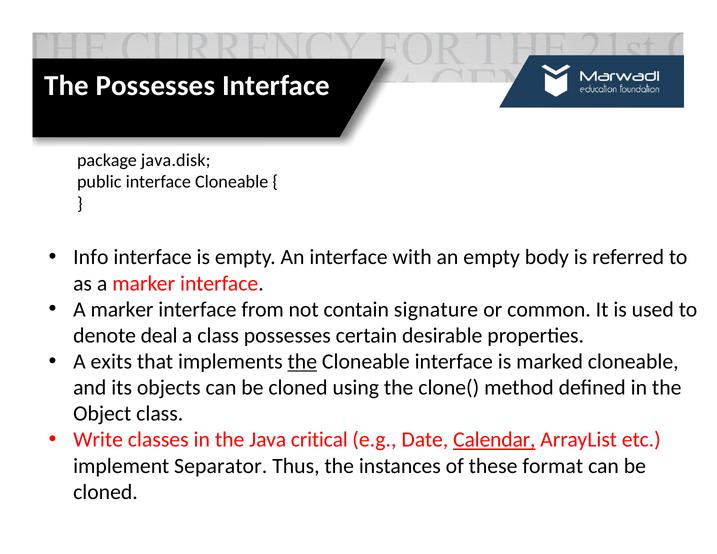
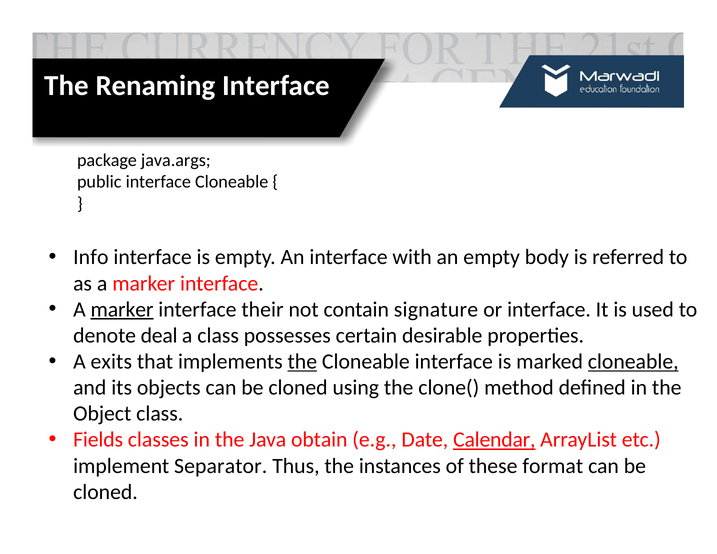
The Possesses: Possesses -> Renaming
java.disk: java.disk -> java.args
marker at (122, 309) underline: none -> present
from: from -> their
or common: common -> interface
cloneable at (633, 362) underline: none -> present
Write: Write -> Fields
critical: critical -> obtain
